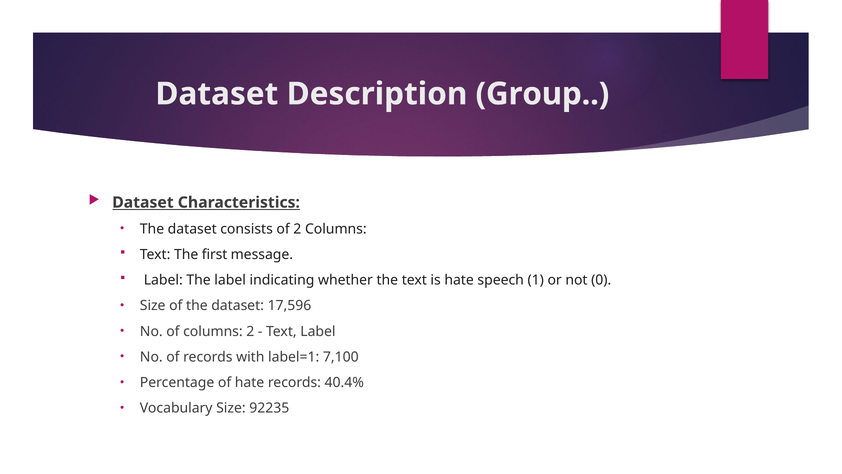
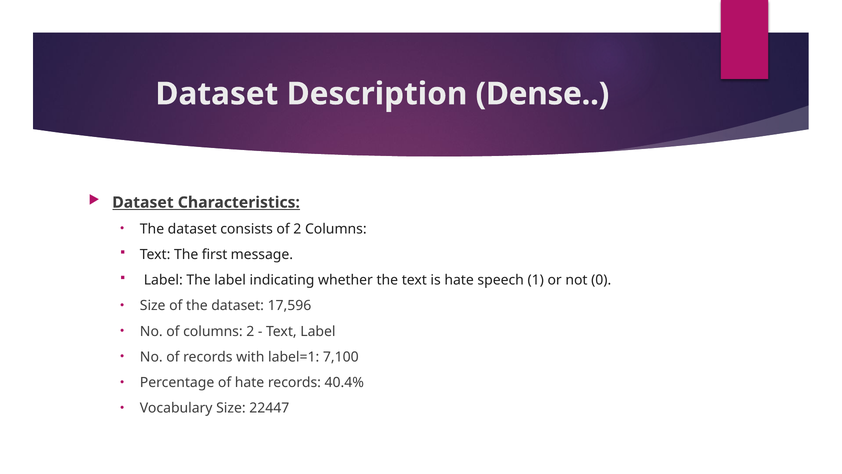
Group: Group -> Dense
92235: 92235 -> 22447
